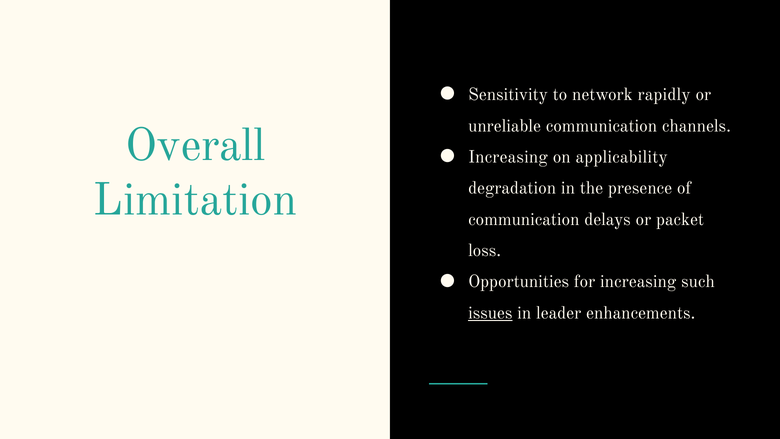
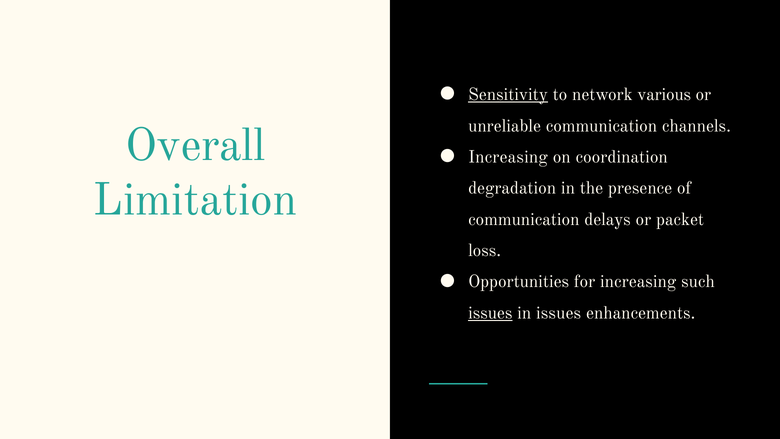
Sensitivity underline: none -> present
rapidly: rapidly -> various
applicability: applicability -> coordination
in leader: leader -> issues
